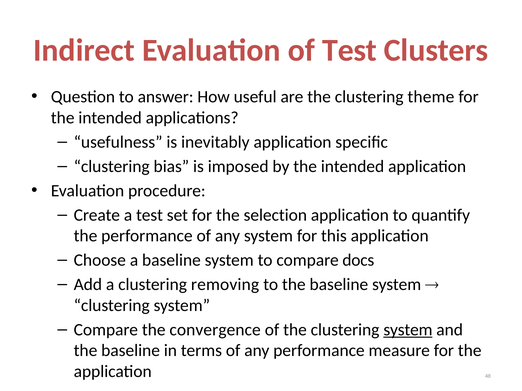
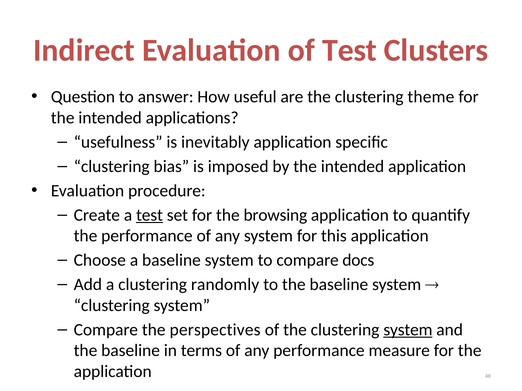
test at (150, 215) underline: none -> present
selection: selection -> browsing
removing: removing -> randomly
convergence: convergence -> perspectives
